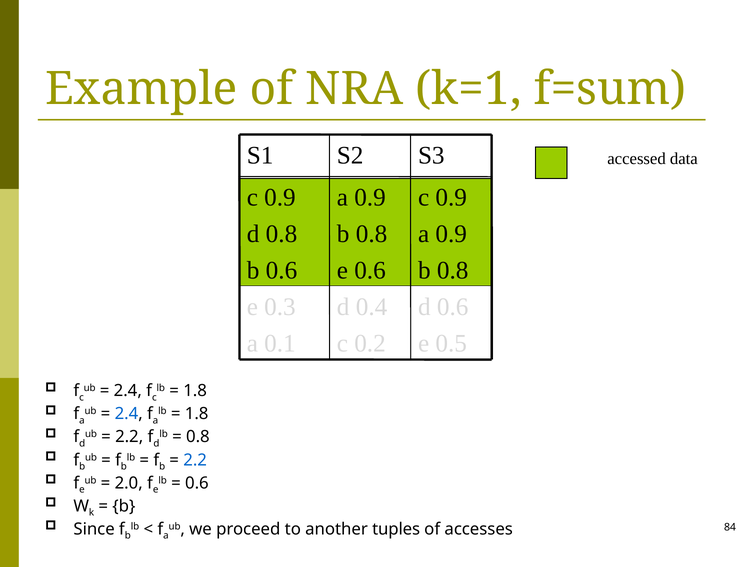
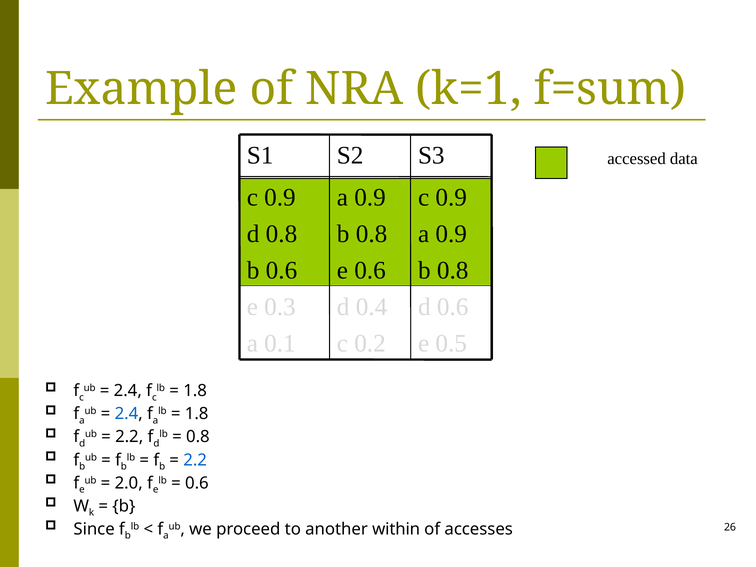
tuples: tuples -> within
84: 84 -> 26
